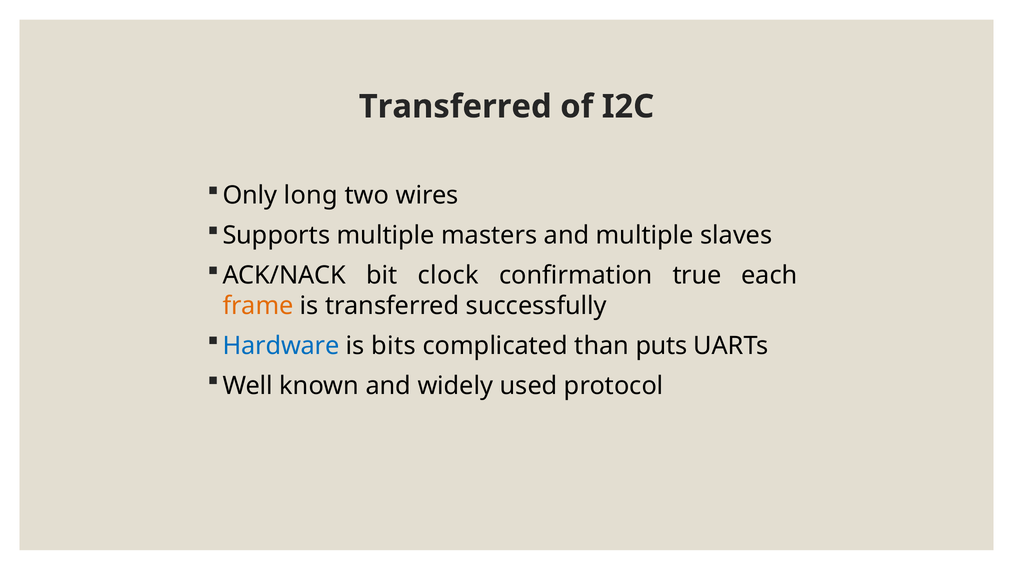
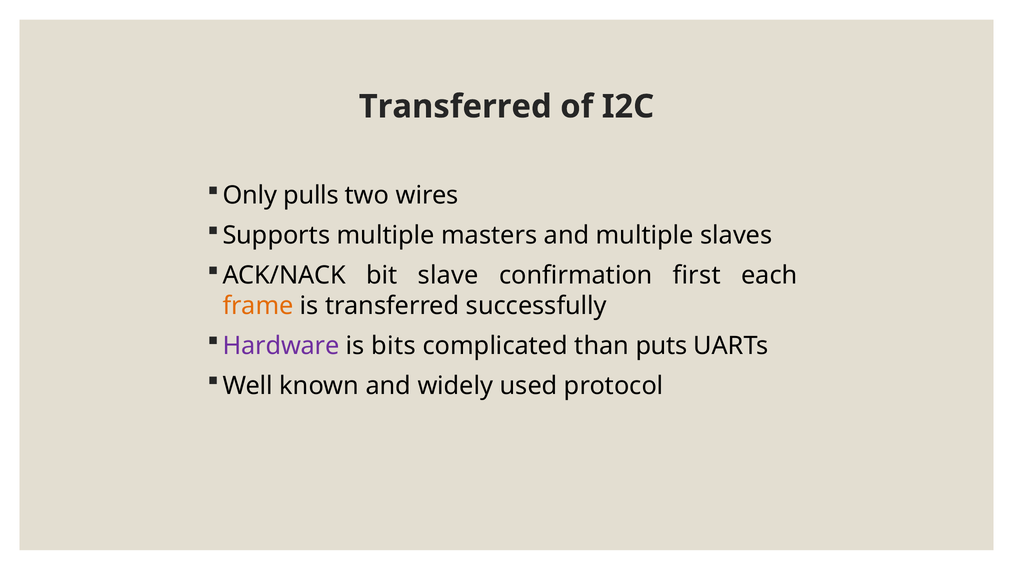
long: long -> pulls
clock: clock -> slave
true: true -> first
Hardware colour: blue -> purple
